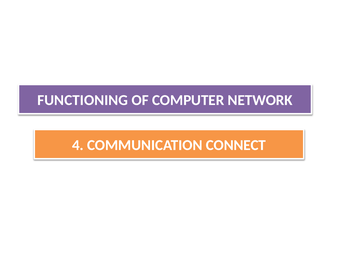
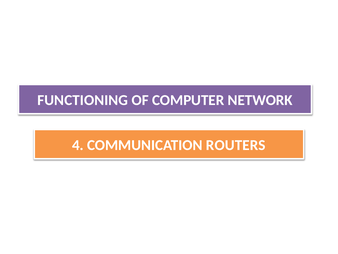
CONNECT: CONNECT -> ROUTERS
